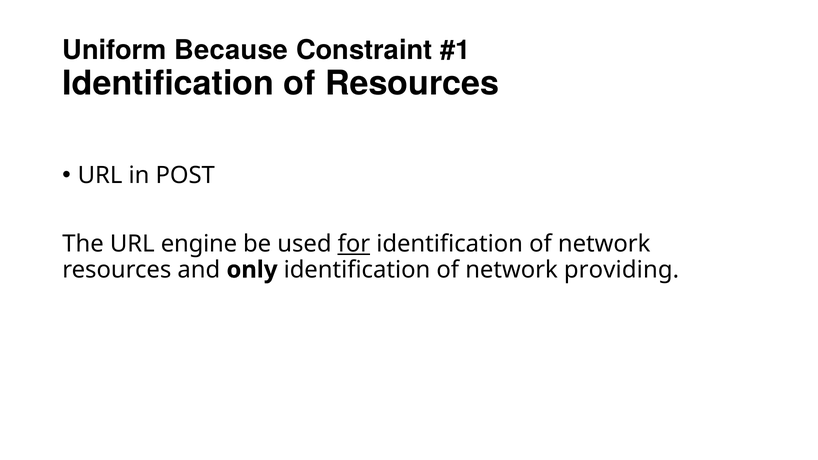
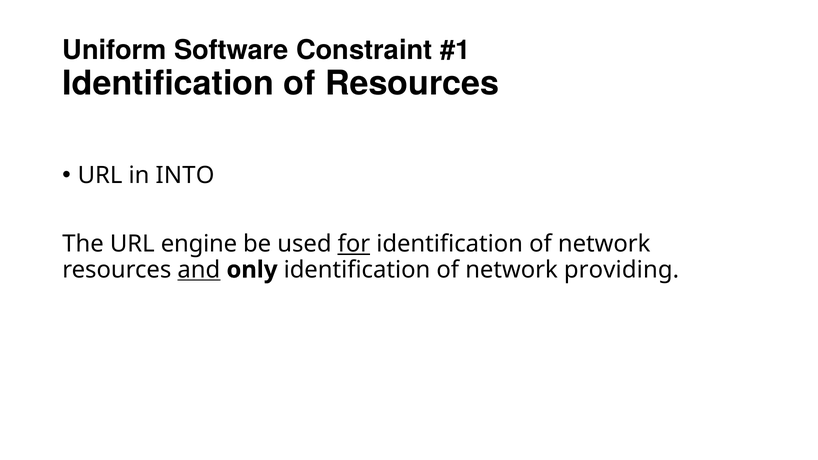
Because: Because -> Software
POST: POST -> INTO
and underline: none -> present
